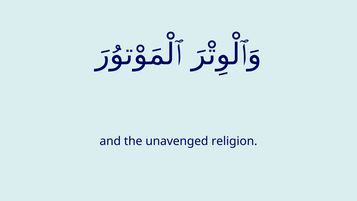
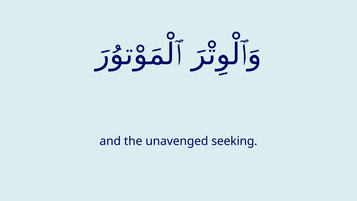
religion: religion -> seeking
